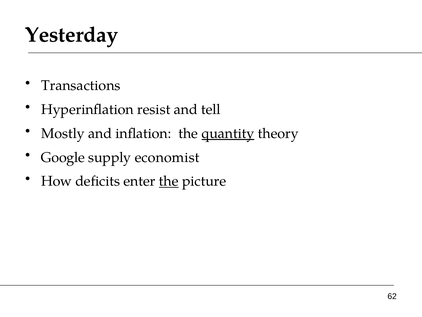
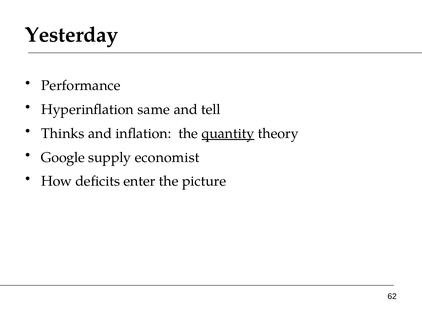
Transactions: Transactions -> Performance
resist: resist -> same
Mostly: Mostly -> Thinks
the at (169, 181) underline: present -> none
